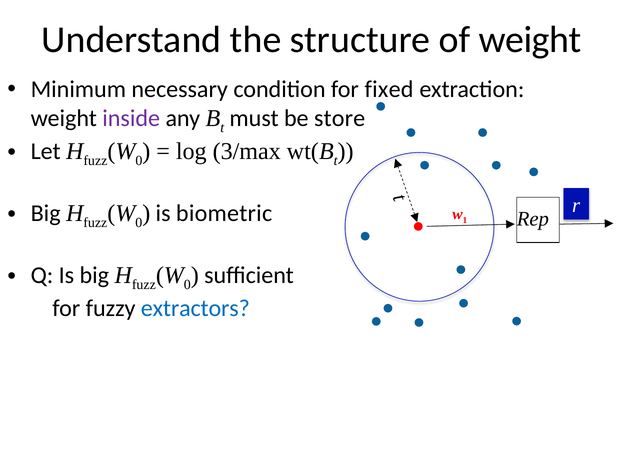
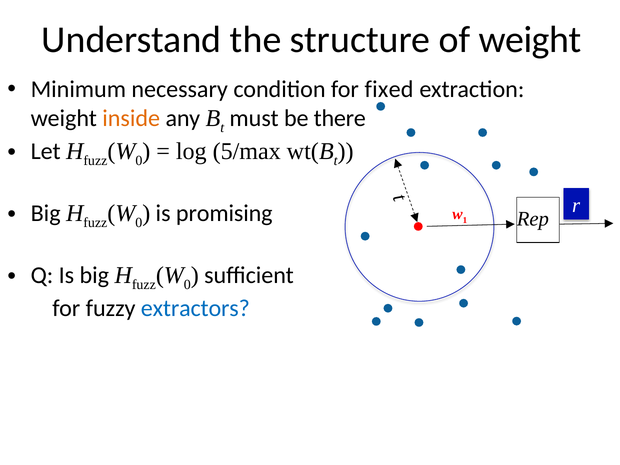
inside colour: purple -> orange
store: store -> there
3/max: 3/max -> 5/max
biometric: biometric -> promising
